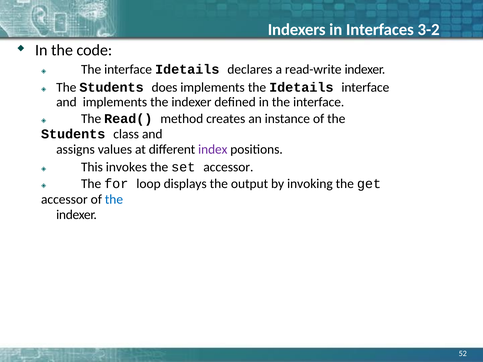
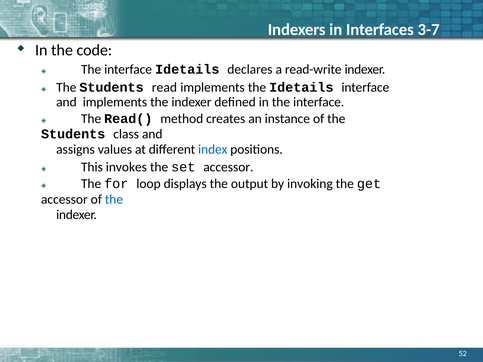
3-2: 3-2 -> 3-7
does: does -> read
index colour: purple -> blue
